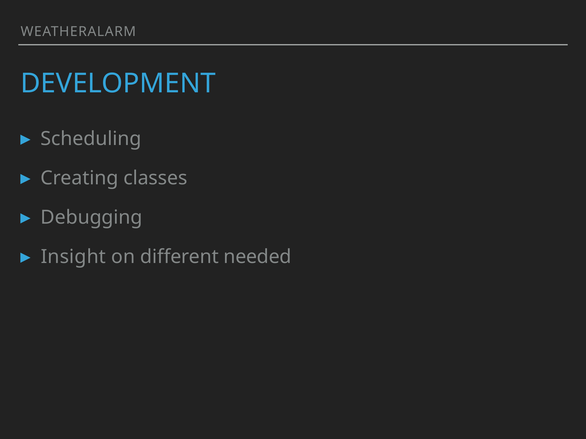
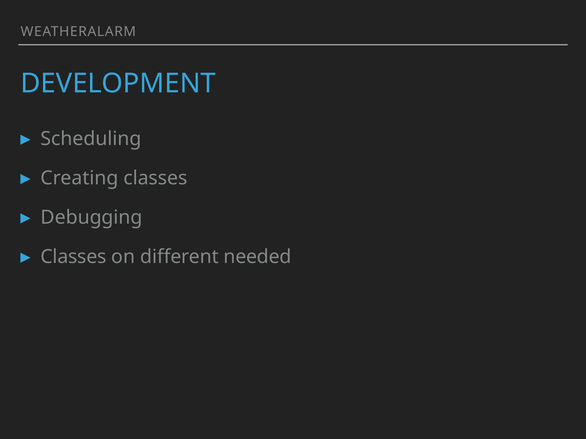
Insight at (73, 257): Insight -> Classes
